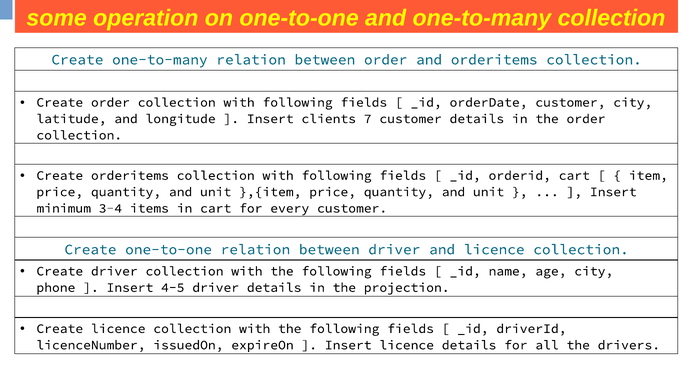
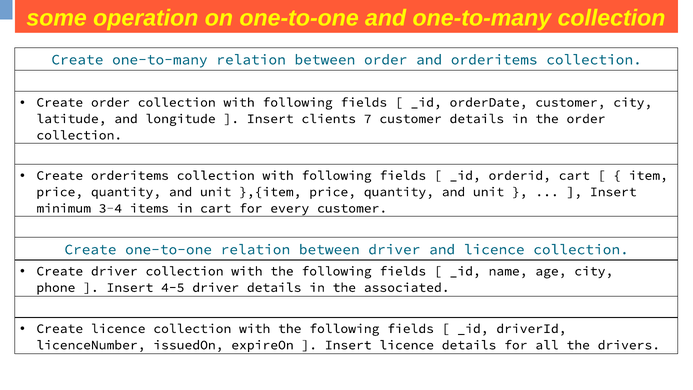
projection: projection -> associated
